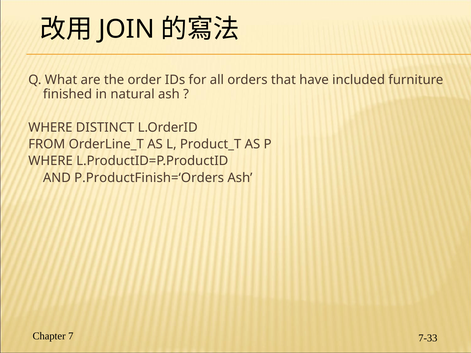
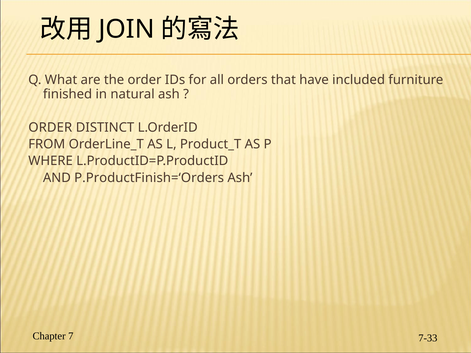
WHERE at (50, 128): WHERE -> ORDER
